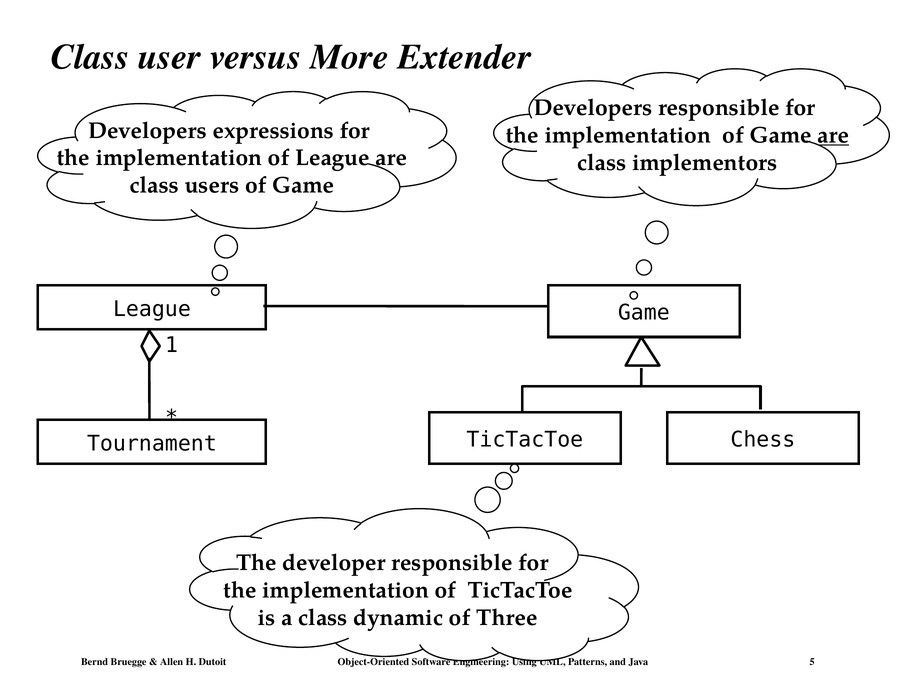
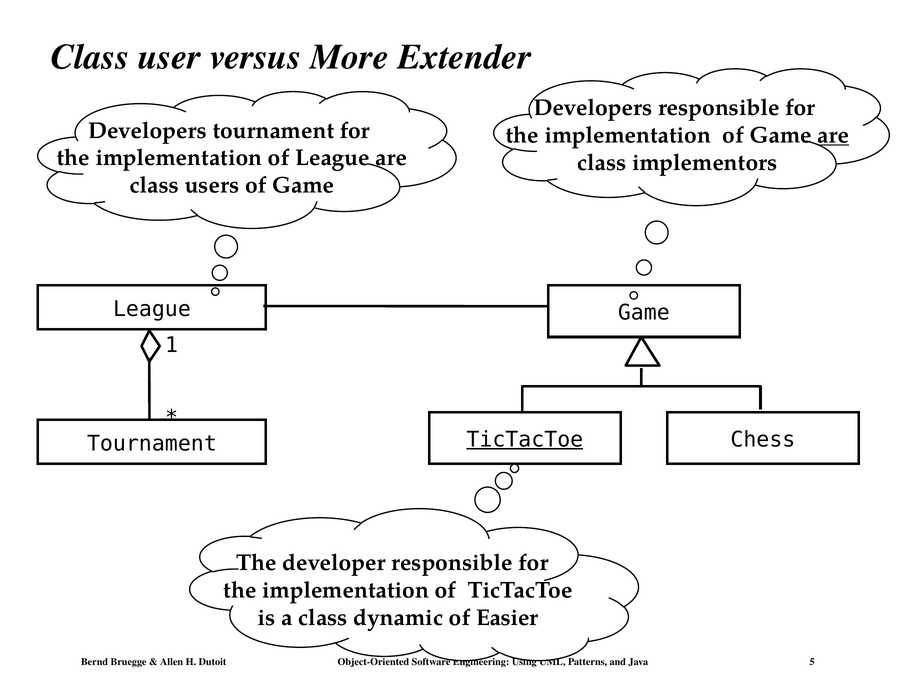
Developers expressions: expressions -> tournament
TicTacToe at (525, 440) underline: none -> present
Three: Three -> Easier
